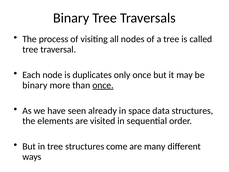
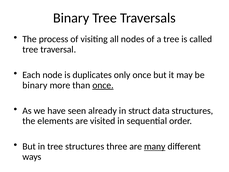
space: space -> struct
come: come -> three
many underline: none -> present
